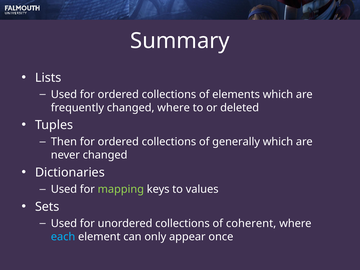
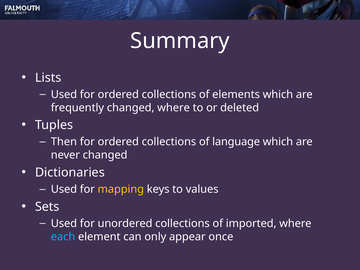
generally: generally -> language
mapping colour: light green -> yellow
coherent: coherent -> imported
